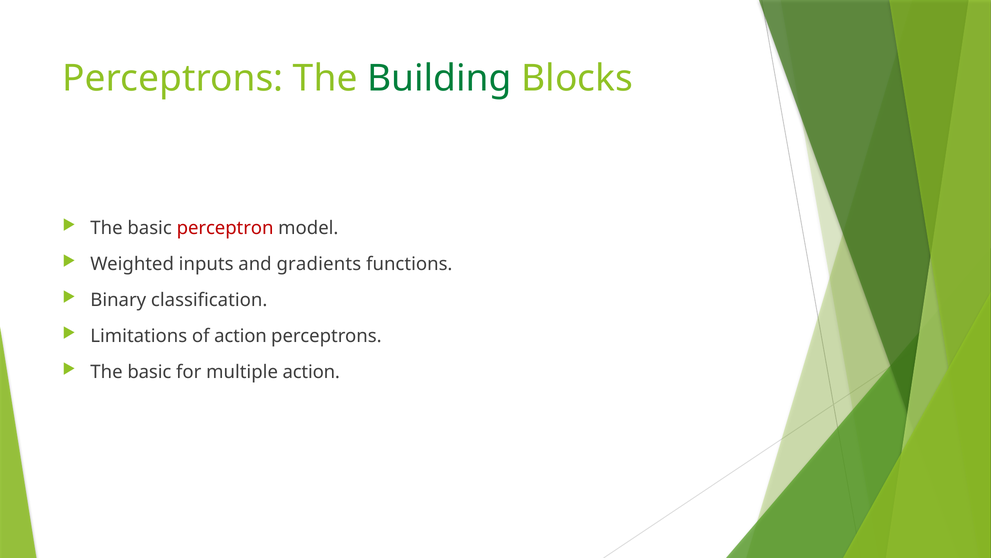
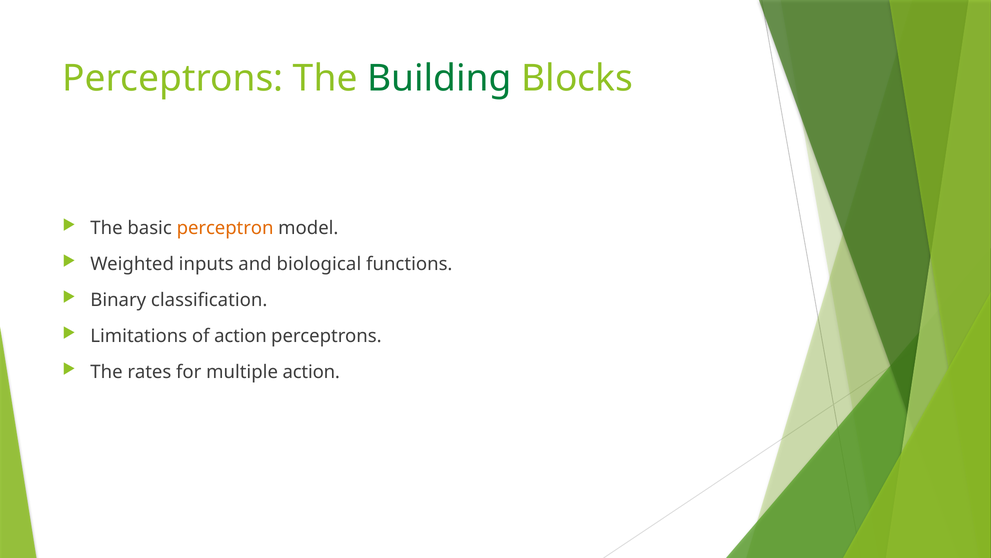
perceptron colour: red -> orange
gradients: gradients -> biological
basic at (149, 372): basic -> rates
